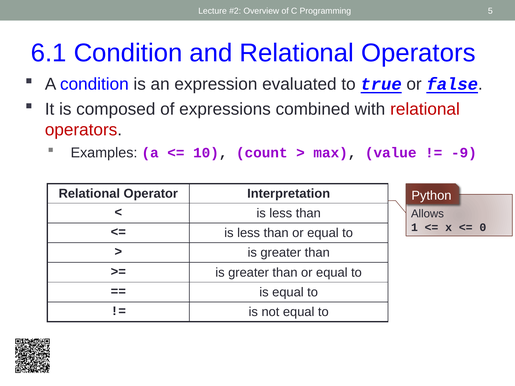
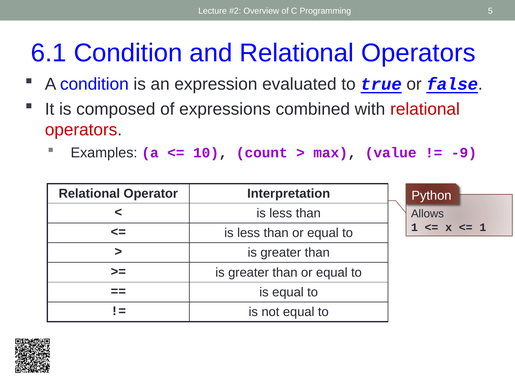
0 at (483, 228): 0 -> 1
